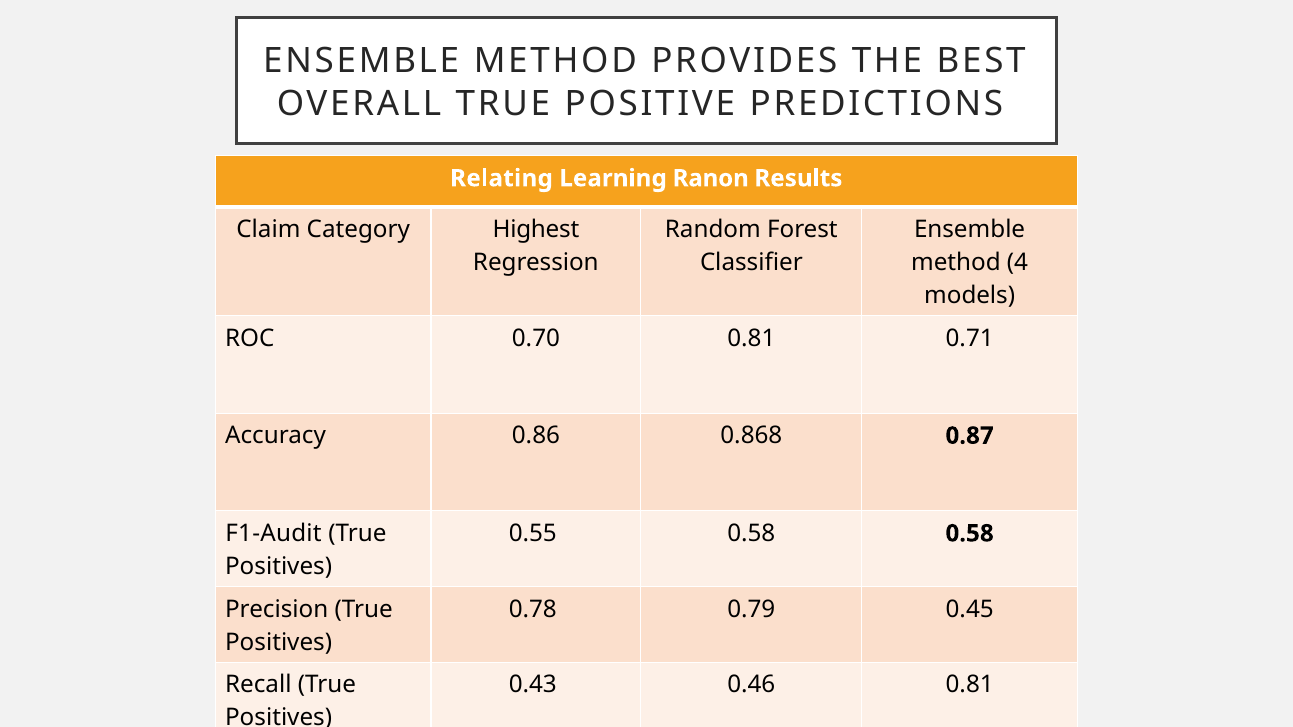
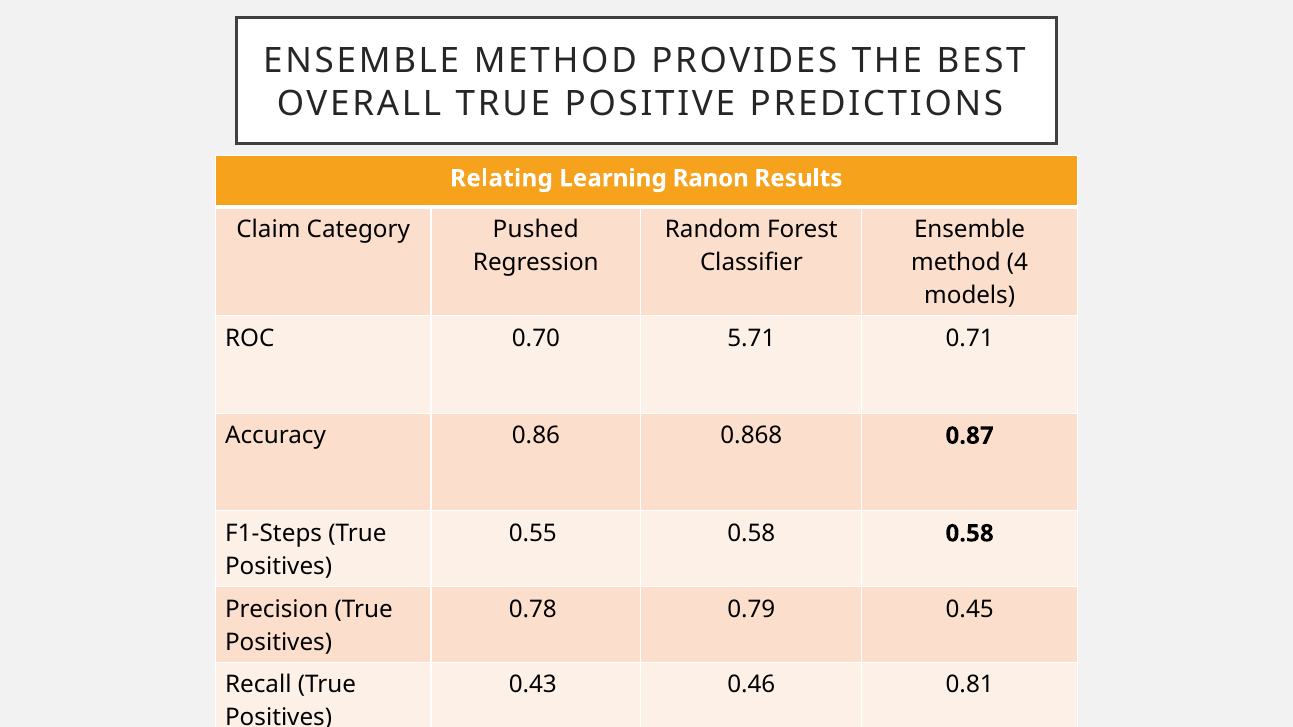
Highest: Highest -> Pushed
0.70 0.81: 0.81 -> 5.71
F1-Audit: F1-Audit -> F1-Steps
